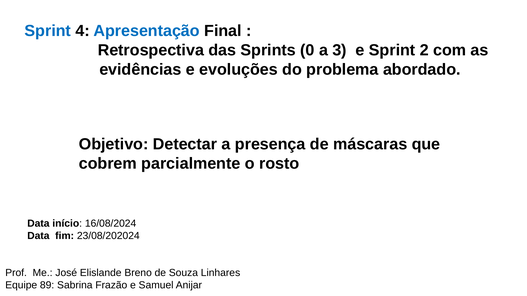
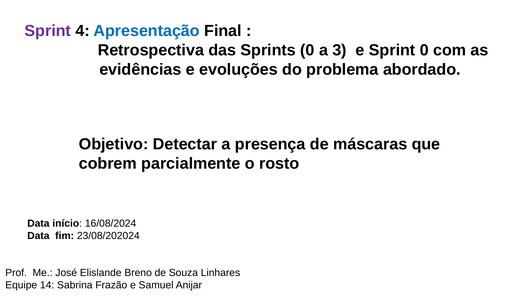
Sprint at (48, 31) colour: blue -> purple
Sprint 2: 2 -> 0
89: 89 -> 14
